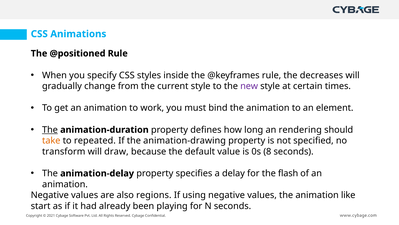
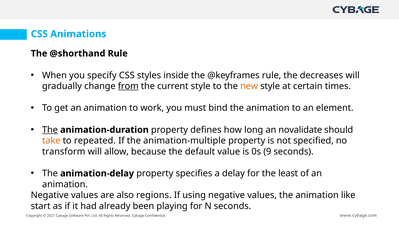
@positioned: @positioned -> @shorthand
from underline: none -> present
new colour: purple -> orange
rendering: rendering -> novalidate
animation-drawing: animation-drawing -> animation-multiple
draw: draw -> allow
8: 8 -> 9
flash: flash -> least
